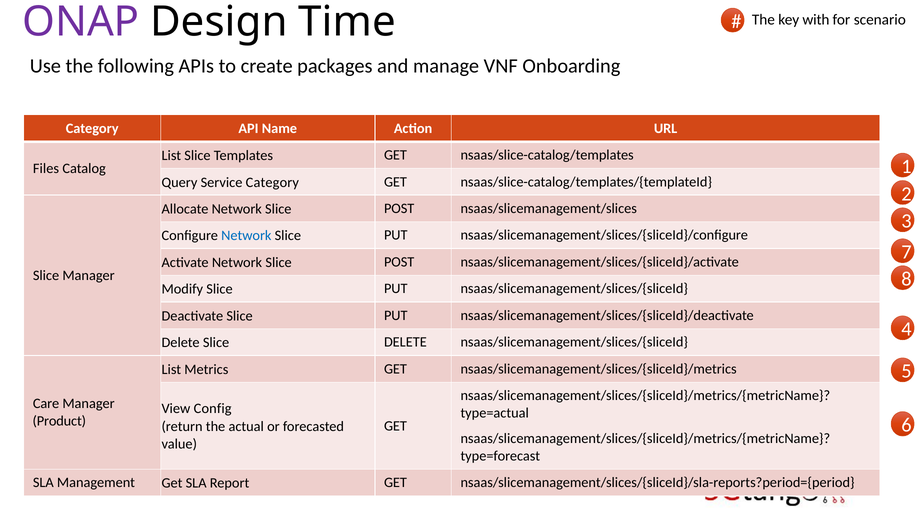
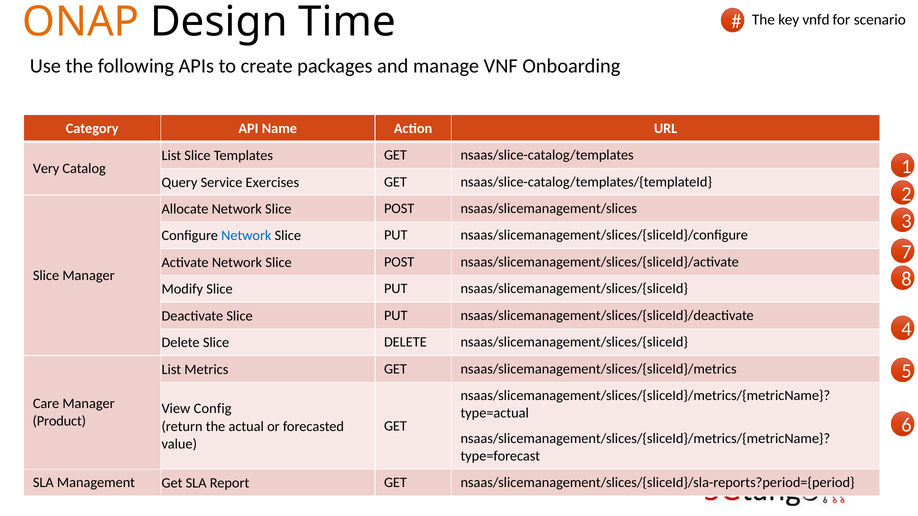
ONAP colour: purple -> orange
with: with -> vnfd
Files: Files -> Very
Service Category: Category -> Exercises
